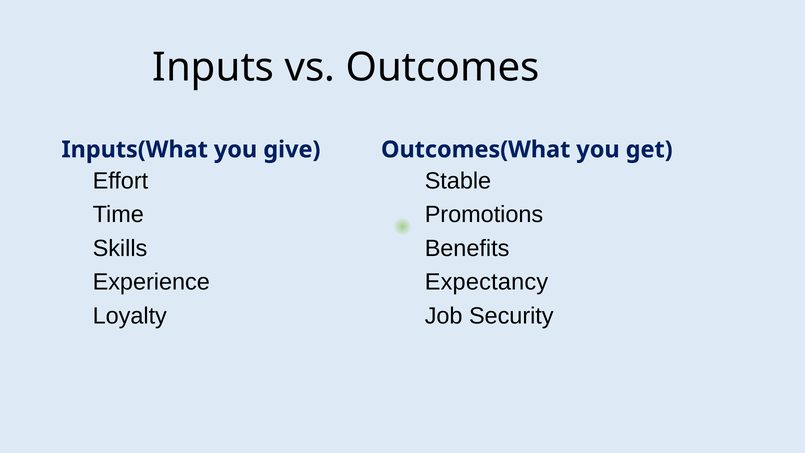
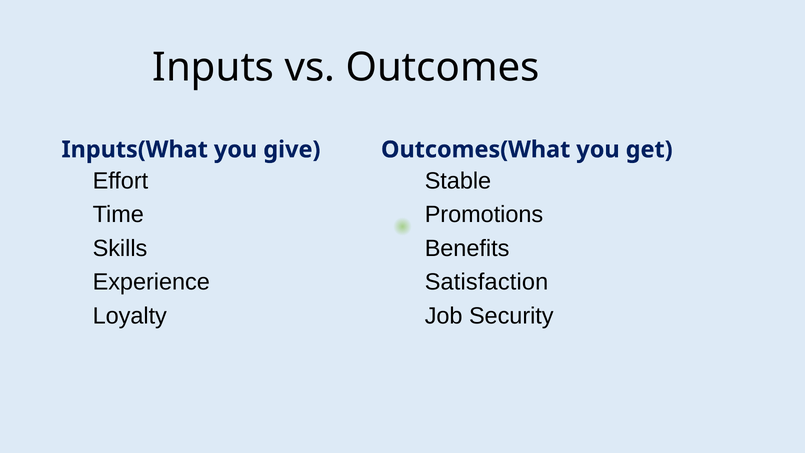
Expectancy: Expectancy -> Satisfaction
